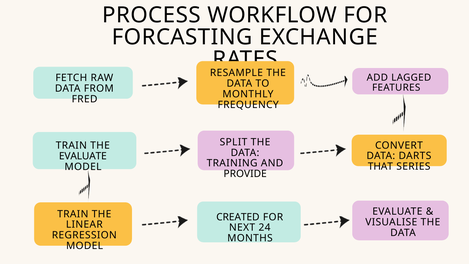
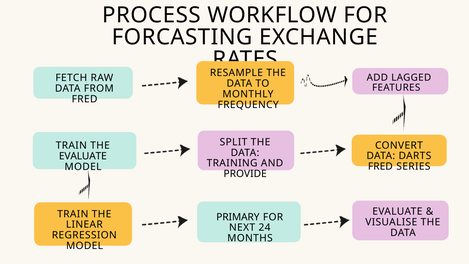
THAT at (380, 166): THAT -> FRED
CREATED: CREATED -> PRIMARY
